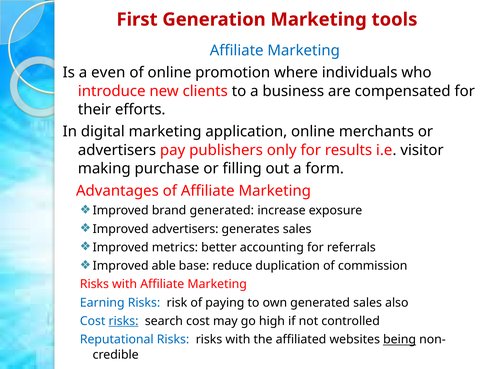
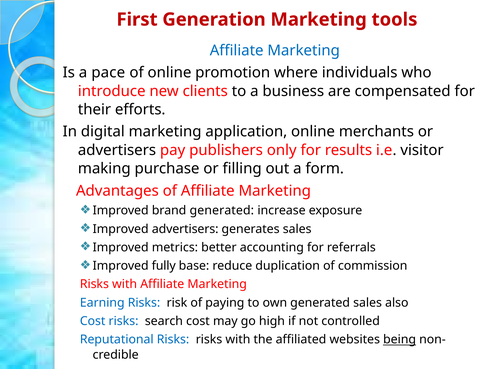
even: even -> pace
able: able -> fully
risks at (124, 321) underline: present -> none
